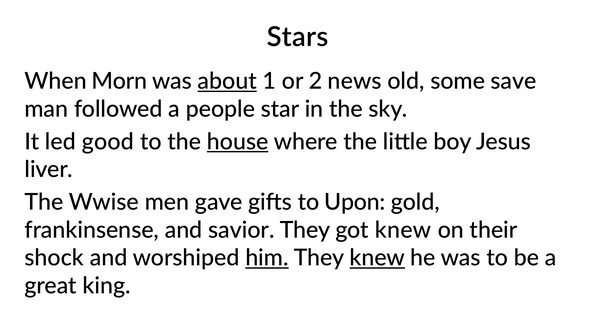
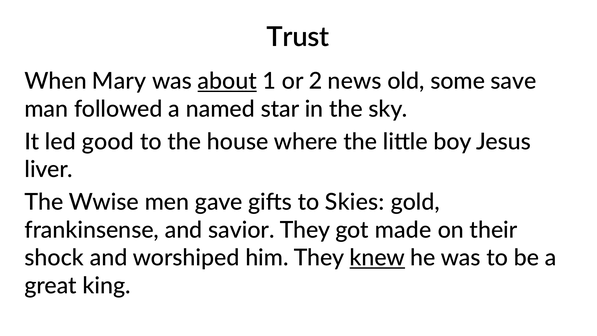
Stars: Stars -> Trust
Morn: Morn -> Mary
people: people -> named
house underline: present -> none
Upon: Upon -> Skies
got knew: knew -> made
him underline: present -> none
